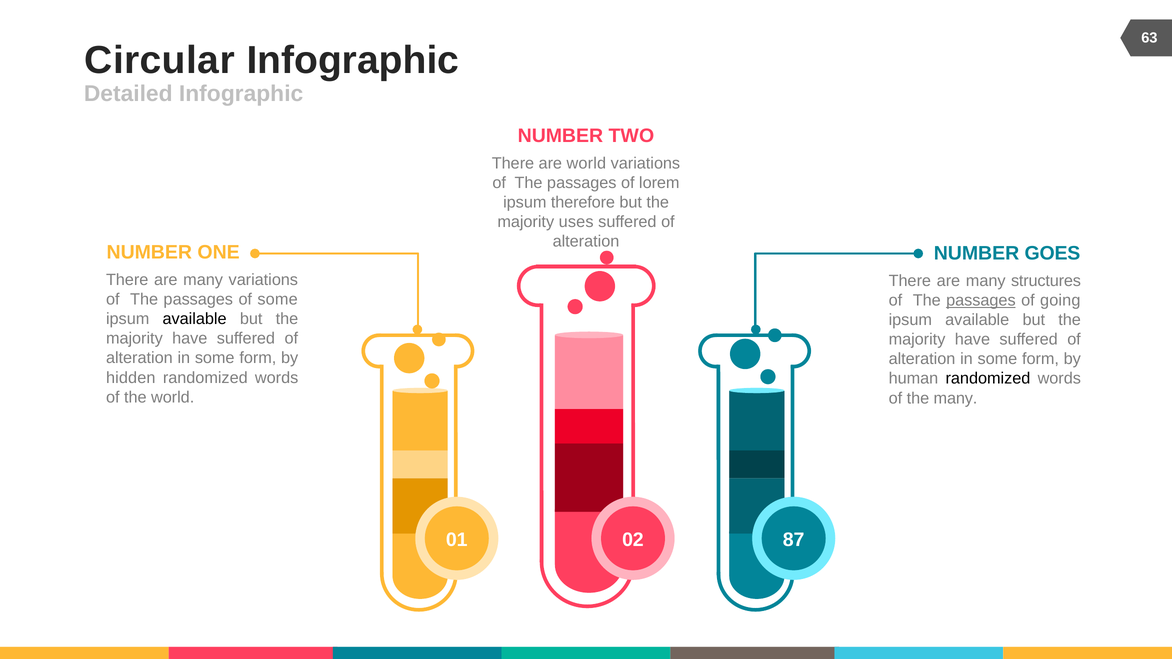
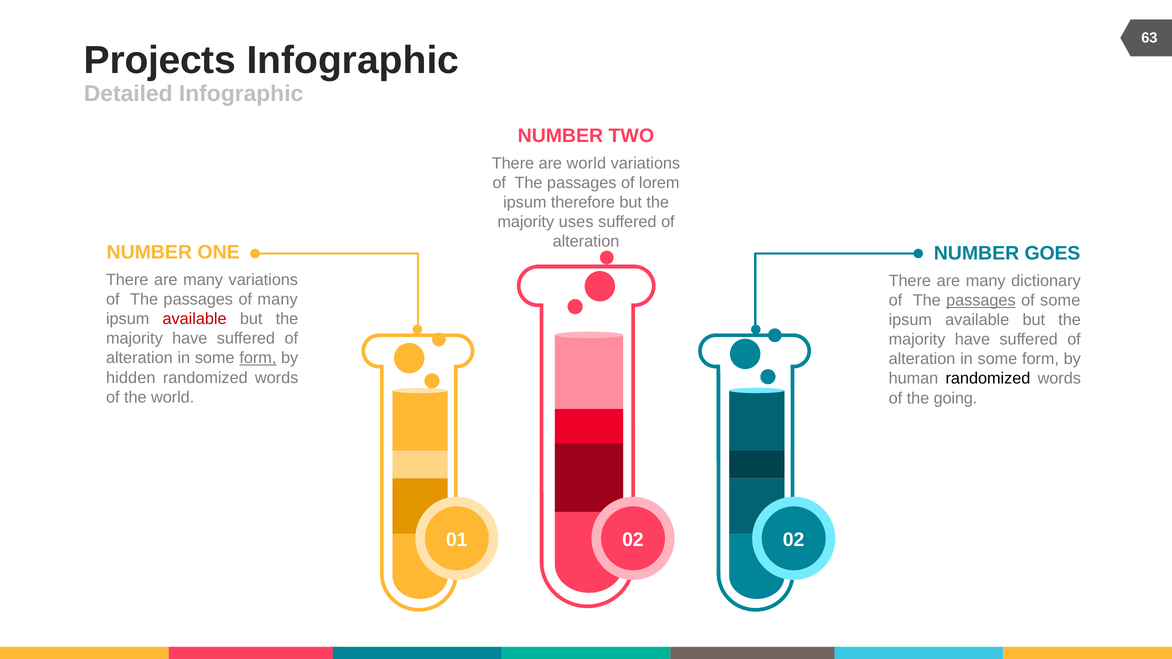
Circular: Circular -> Projects
structures: structures -> dictionary
of some: some -> many
of going: going -> some
available at (195, 319) colour: black -> red
form at (258, 358) underline: none -> present
the many: many -> going
02 87: 87 -> 02
